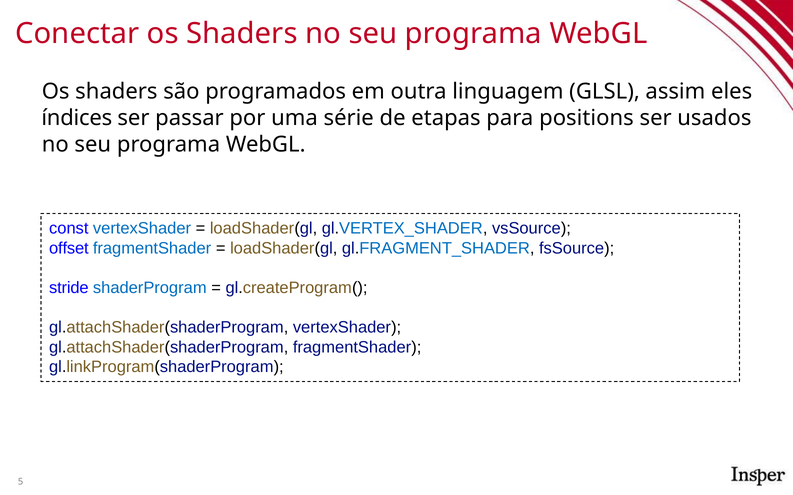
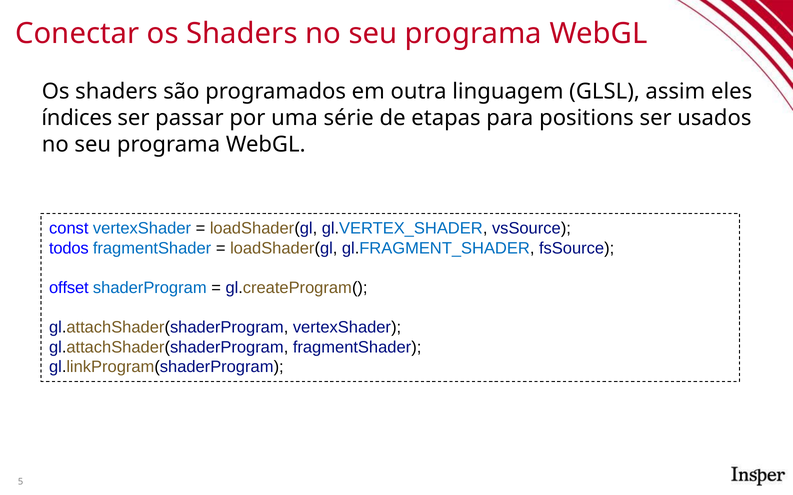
offset: offset -> todos
stride: stride -> offset
